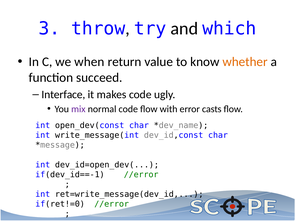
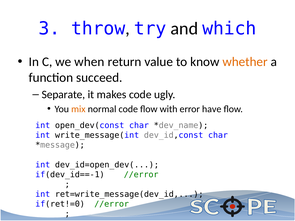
Interface: Interface -> Separate
mix colour: purple -> orange
casts: casts -> have
